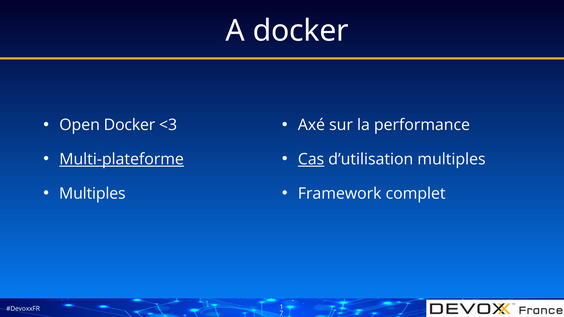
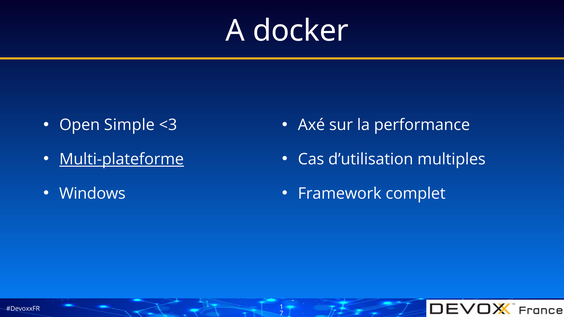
Open Docker: Docker -> Simple
Cas underline: present -> none
Multiples at (92, 194): Multiples -> Windows
